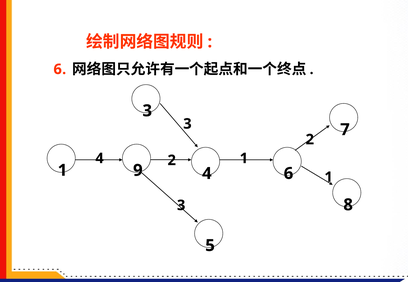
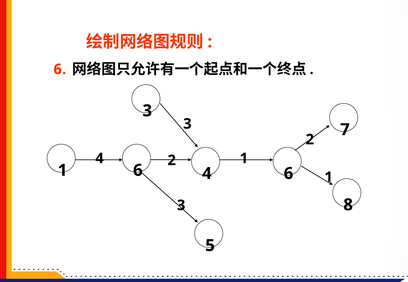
1 9: 9 -> 6
